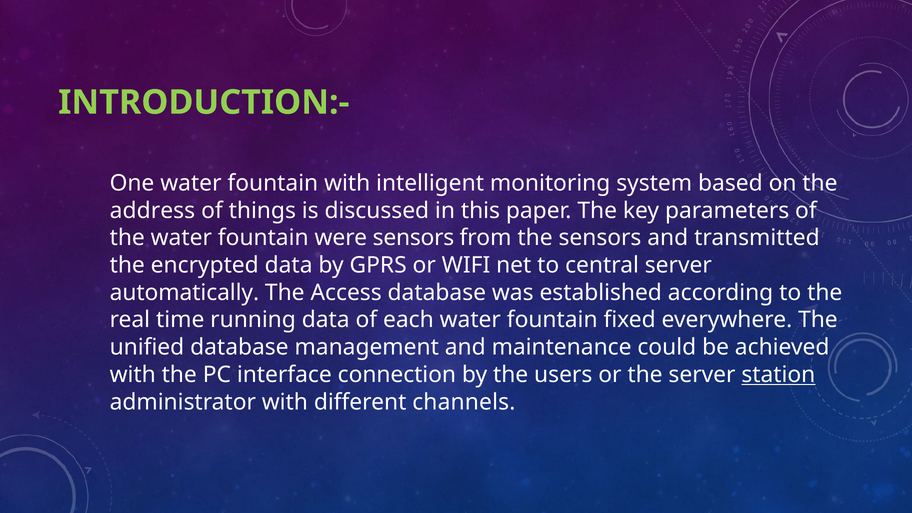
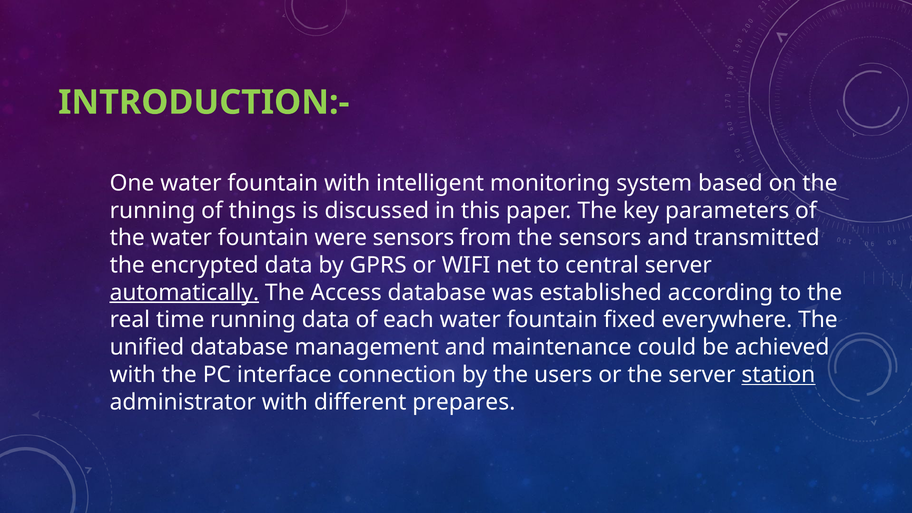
address at (152, 211): address -> running
automatically underline: none -> present
channels: channels -> prepares
